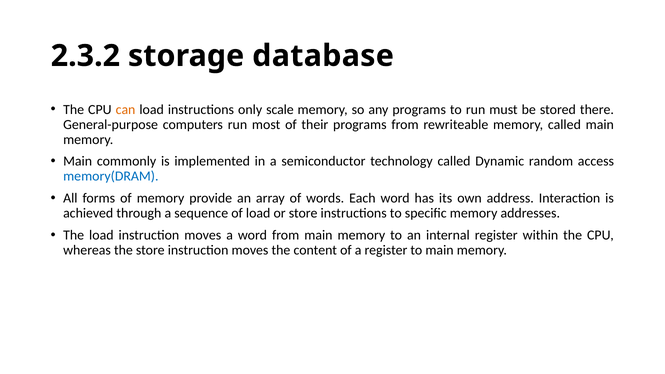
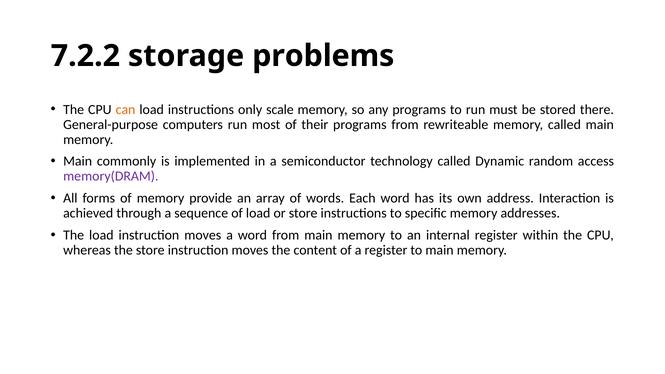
2.3.2: 2.3.2 -> 7.2.2
database: database -> problems
memory(DRAM colour: blue -> purple
